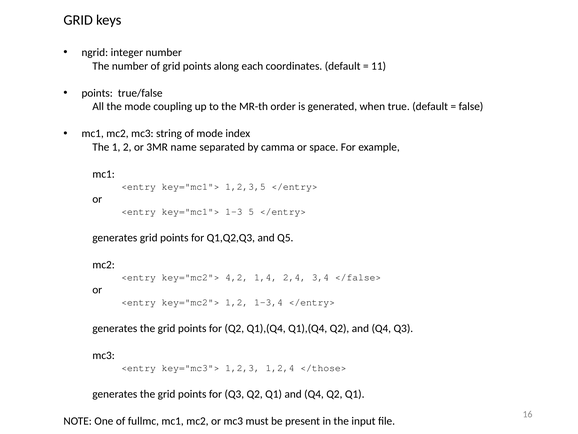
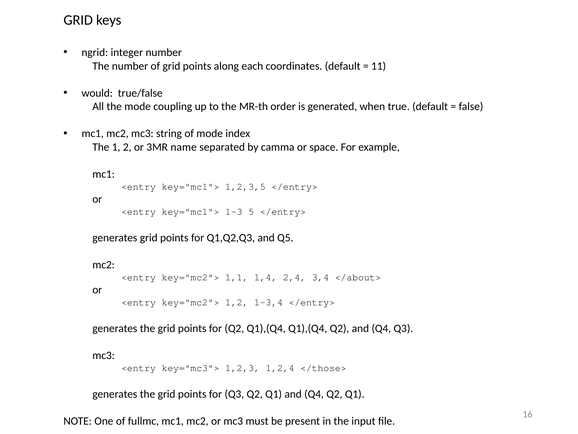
points at (97, 93): points -> would
4,2: 4,2 -> 1,1
</false>: </false> -> </about>
